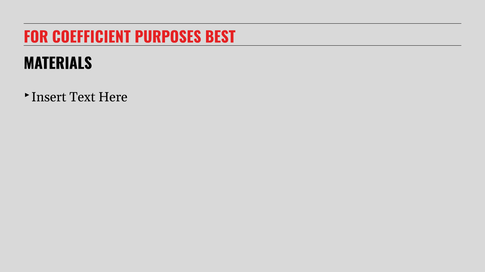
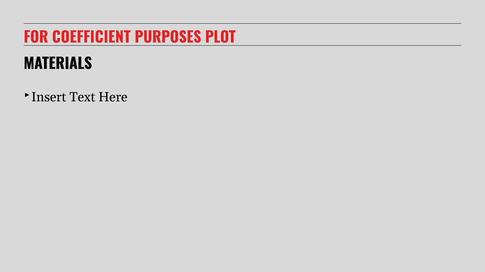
BEST: BEST -> PLOT
